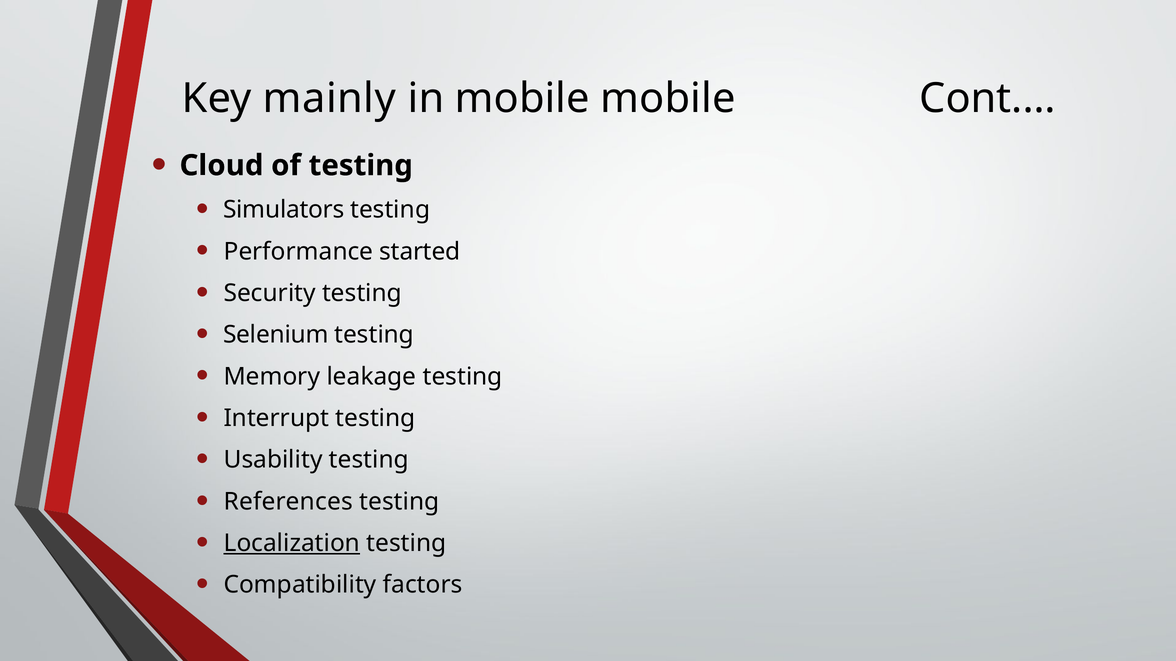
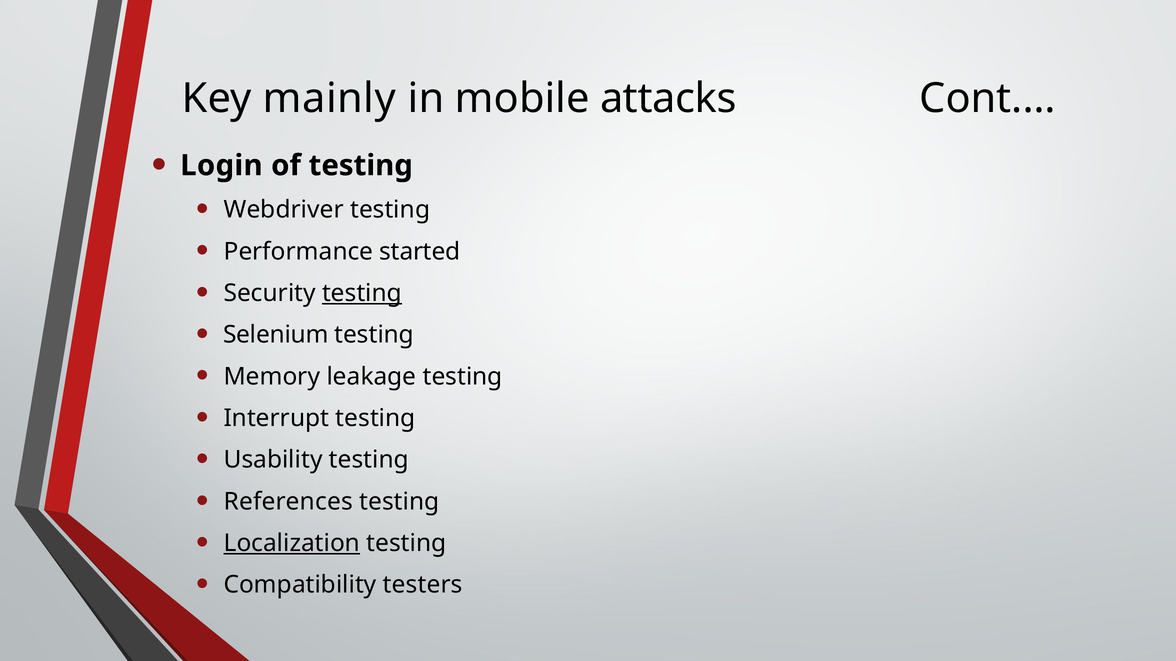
mobile mobile: mobile -> attacks
Cloud: Cloud -> Login
Simulators: Simulators -> Webdriver
testing at (362, 293) underline: none -> present
factors: factors -> testers
